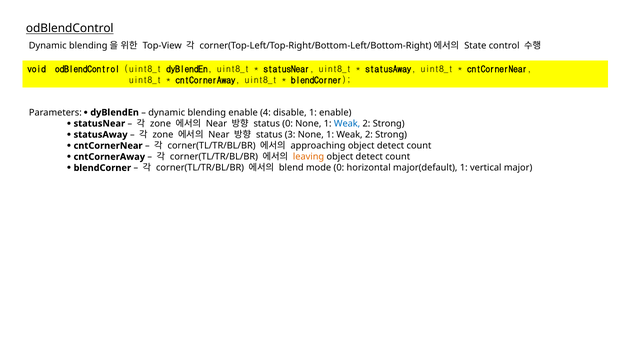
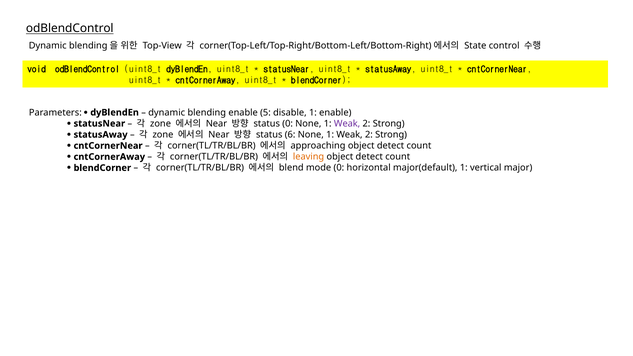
4: 4 -> 5
Weak at (347, 124) colour: blue -> purple
3: 3 -> 6
